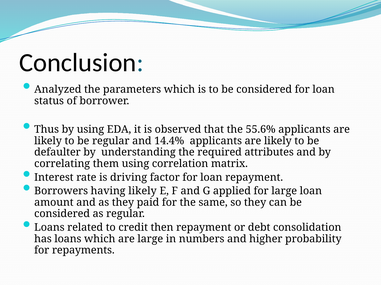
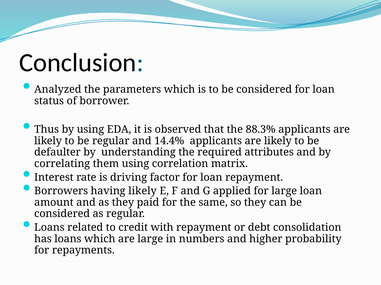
55.6%: 55.6% -> 88.3%
then: then -> with
